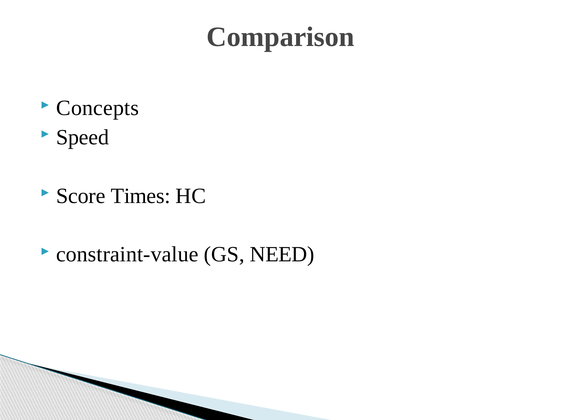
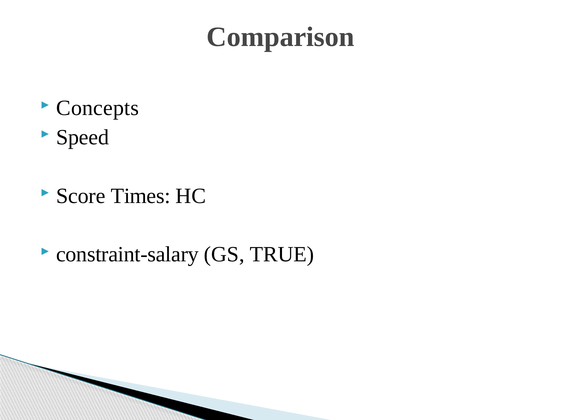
constraint-value: constraint-value -> constraint-salary
NEED: NEED -> TRUE
